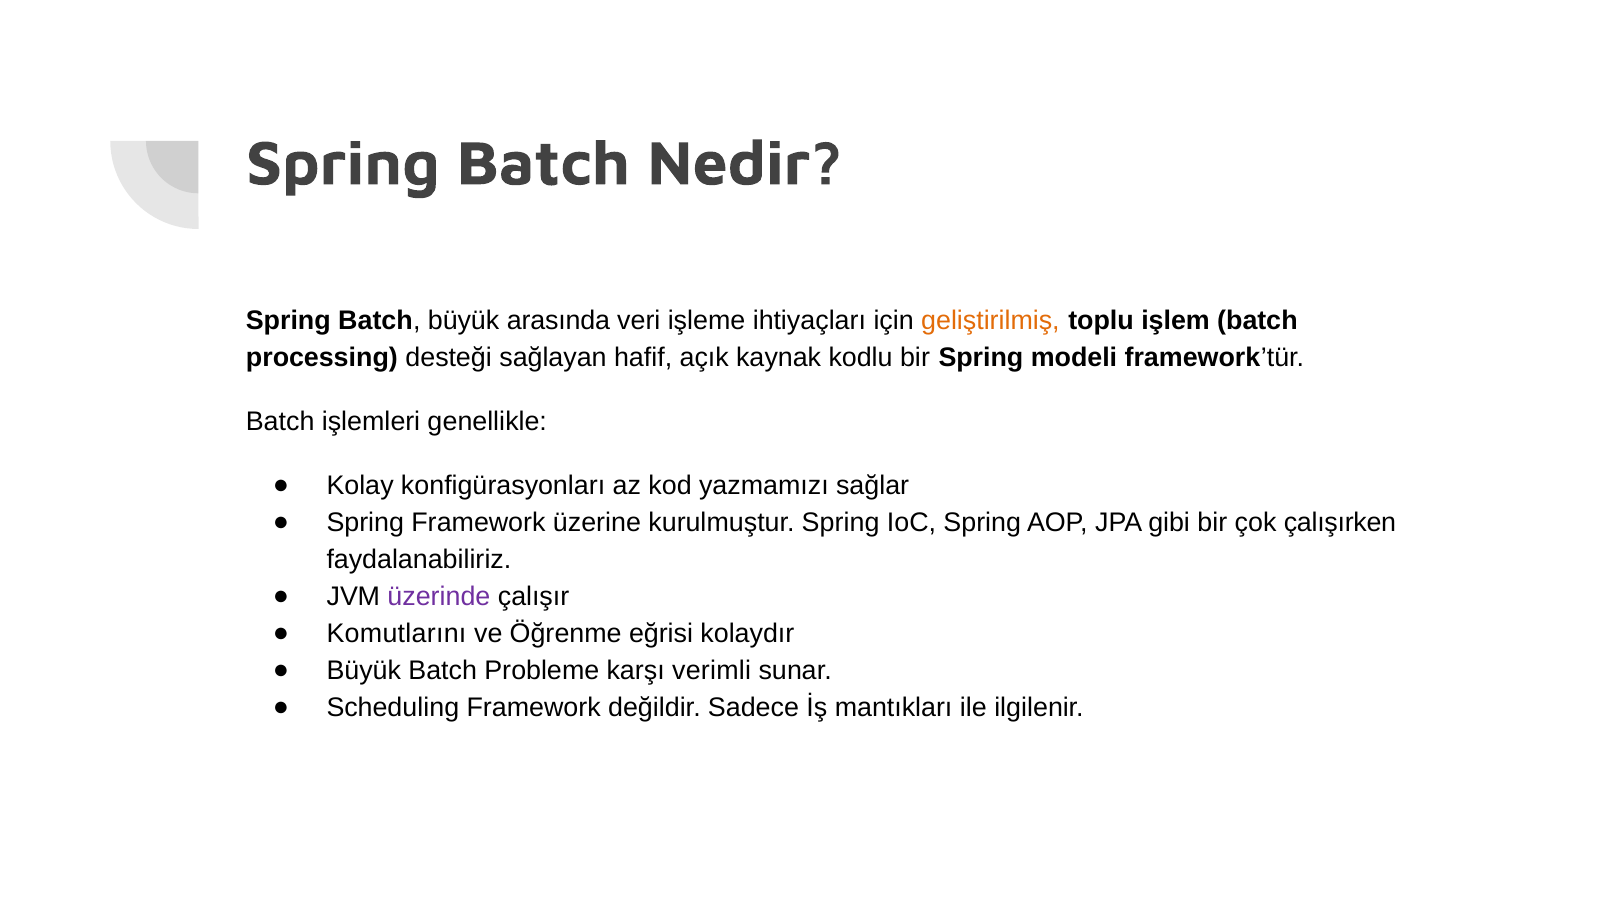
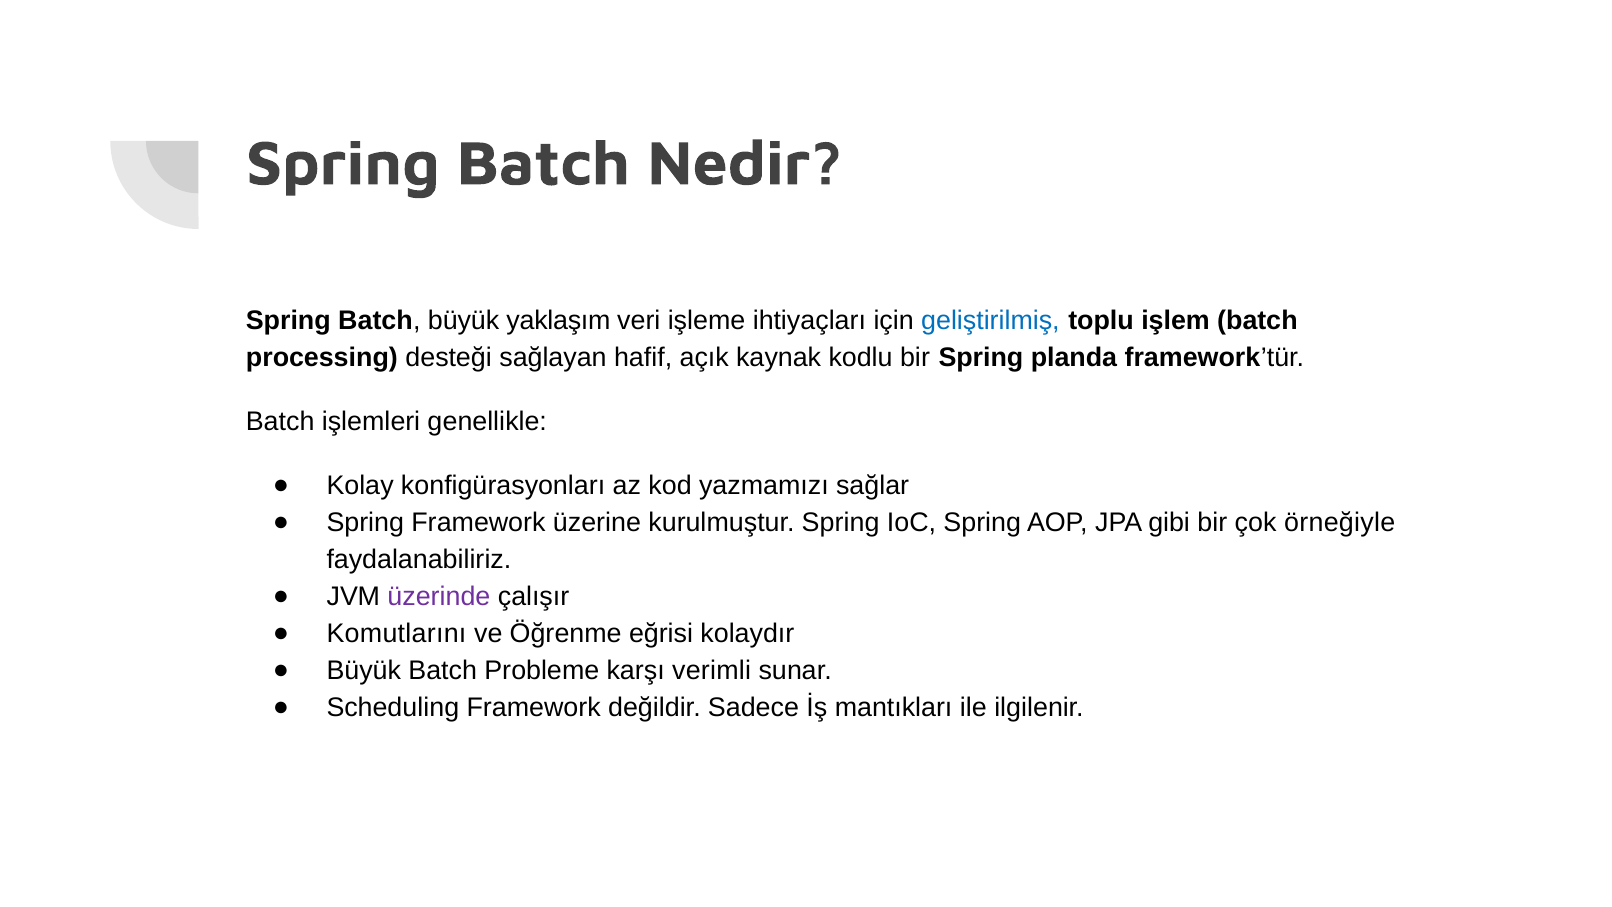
arasında: arasında -> yaklaşım
geliştirilmiş colour: orange -> blue
modeli: modeli -> planda
çalışırken: çalışırken -> örneğiyle
